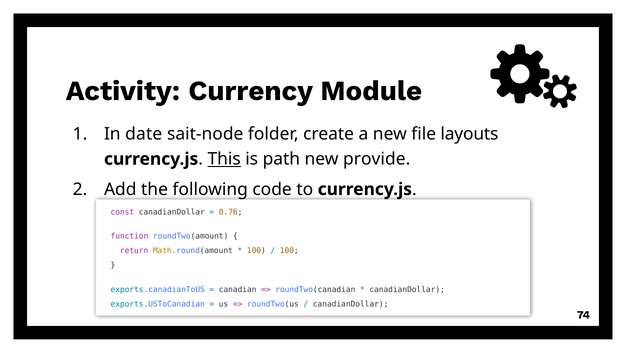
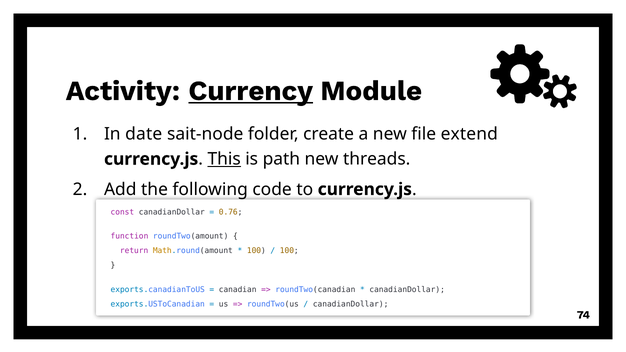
Currency underline: none -> present
layouts: layouts -> extend
provide: provide -> threads
